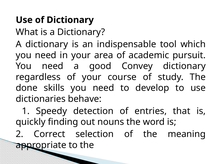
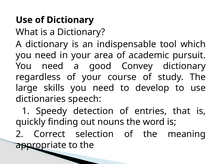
done: done -> large
behave: behave -> speech
